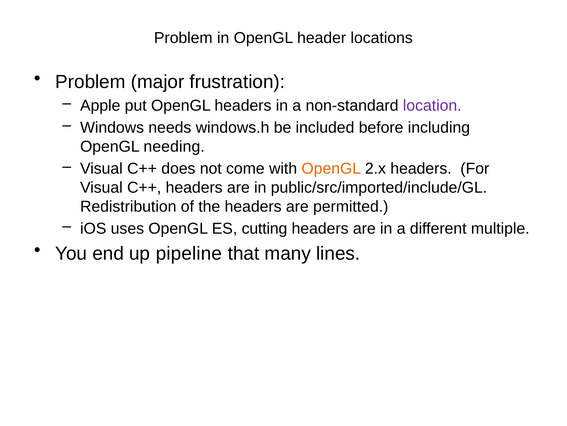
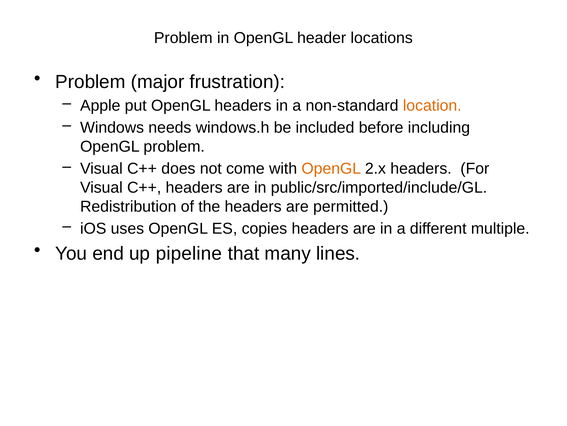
location colour: purple -> orange
OpenGL needing: needing -> problem
cutting: cutting -> copies
